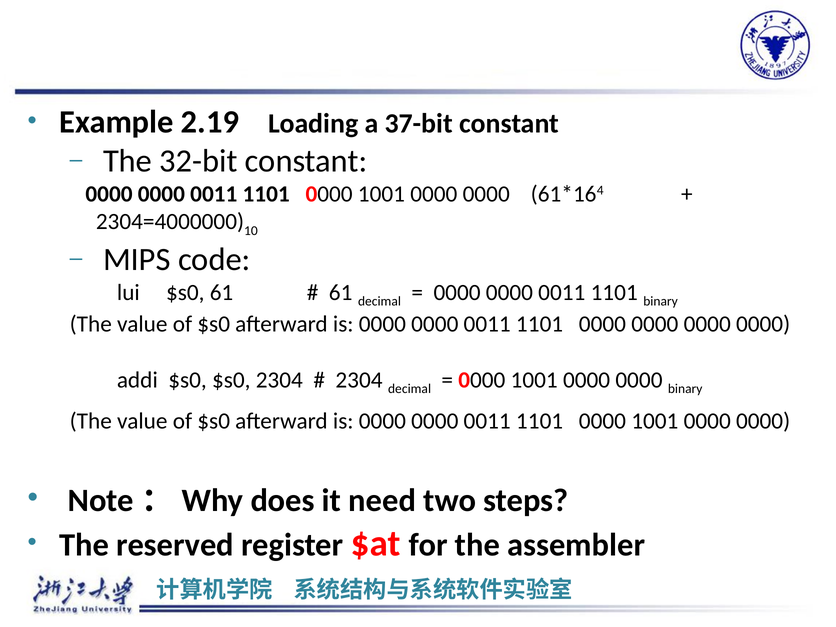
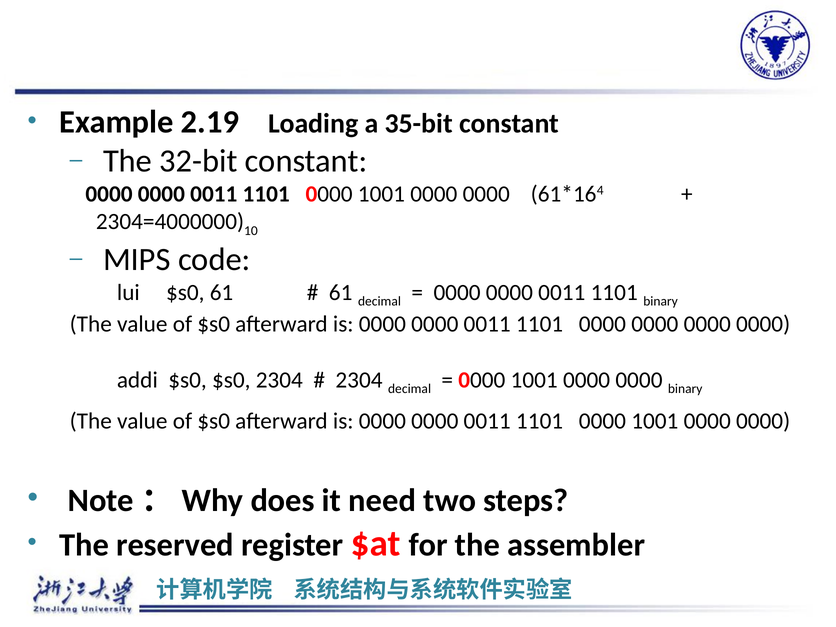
37-bit: 37-bit -> 35-bit
